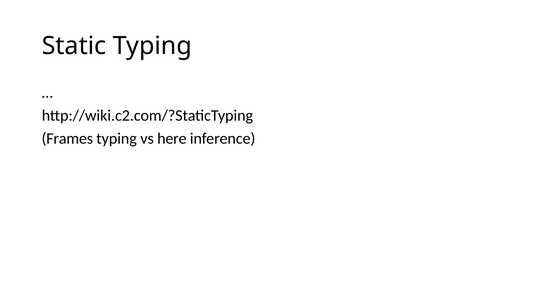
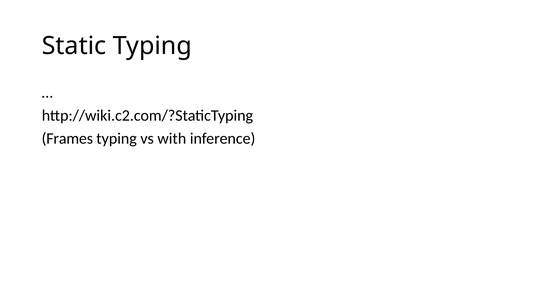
here: here -> with
